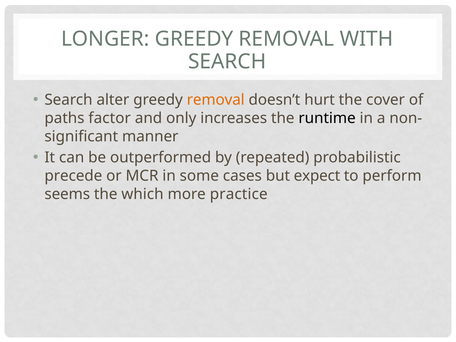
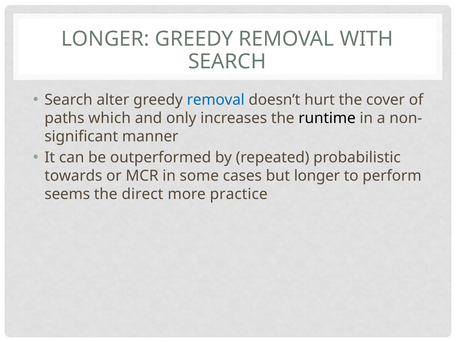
removal at (216, 100) colour: orange -> blue
factor: factor -> which
precede: precede -> towards
but expect: expect -> longer
which: which -> direct
